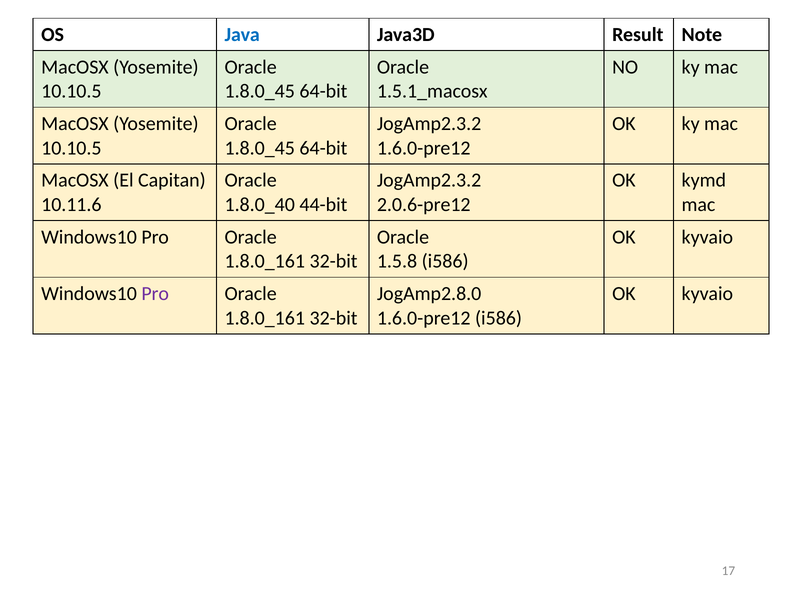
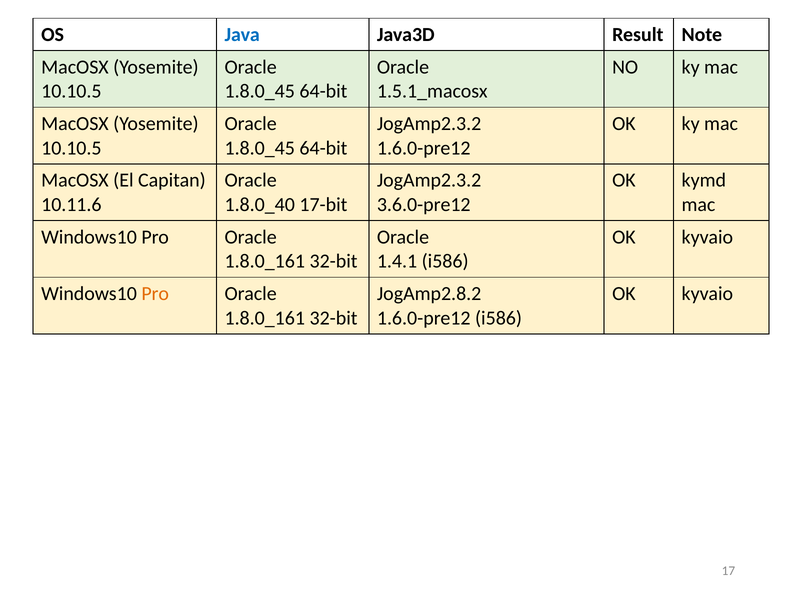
44-bit: 44-bit -> 17-bit
2.0.6-pre12: 2.0.6-pre12 -> 3.6.0-pre12
1.5.8: 1.5.8 -> 1.4.1
Pro at (155, 294) colour: purple -> orange
JogAmp2.8.0: JogAmp2.8.0 -> JogAmp2.8.2
